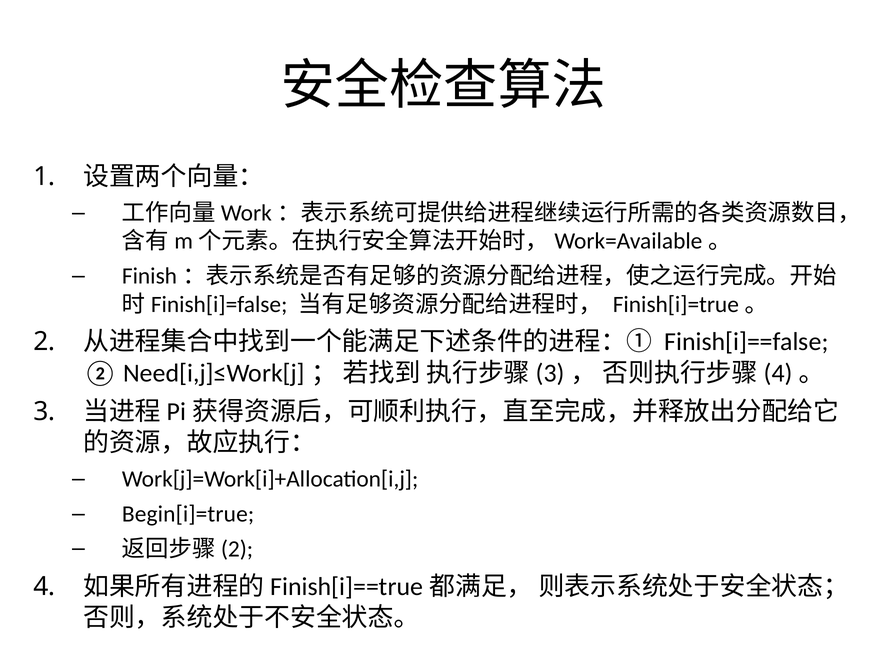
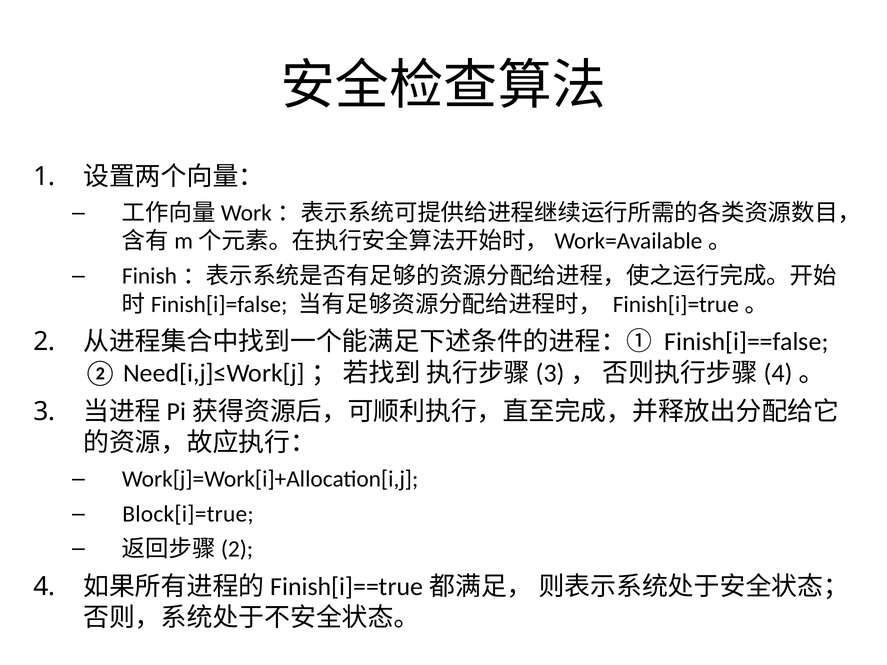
Begin[i]=true: Begin[i]=true -> Block[i]=true
